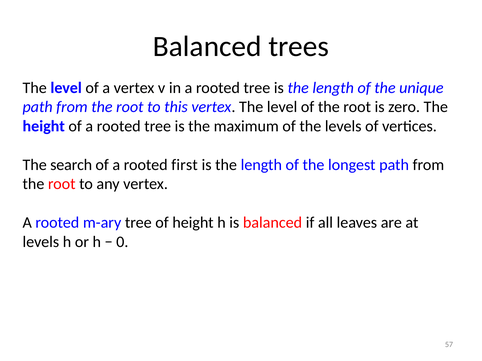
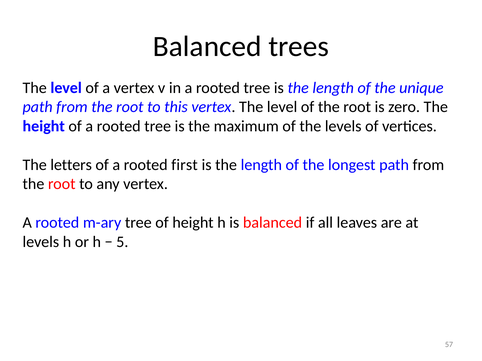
search: search -> letters
0: 0 -> 5
